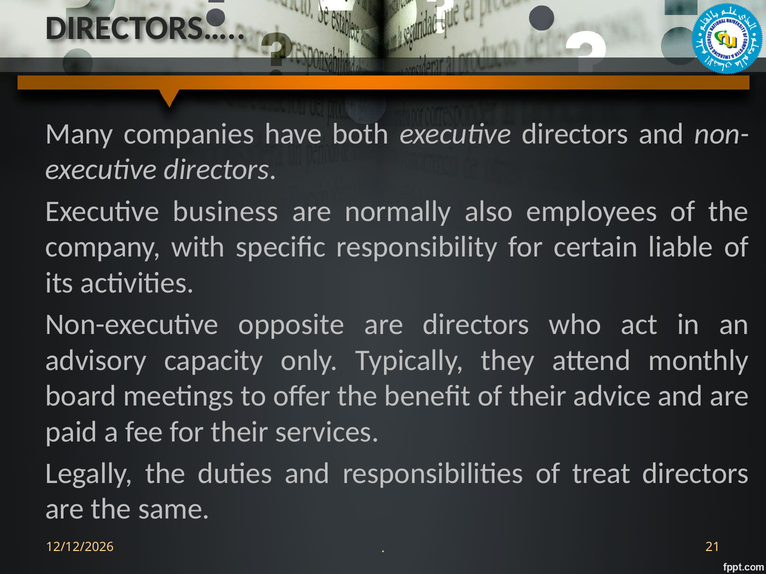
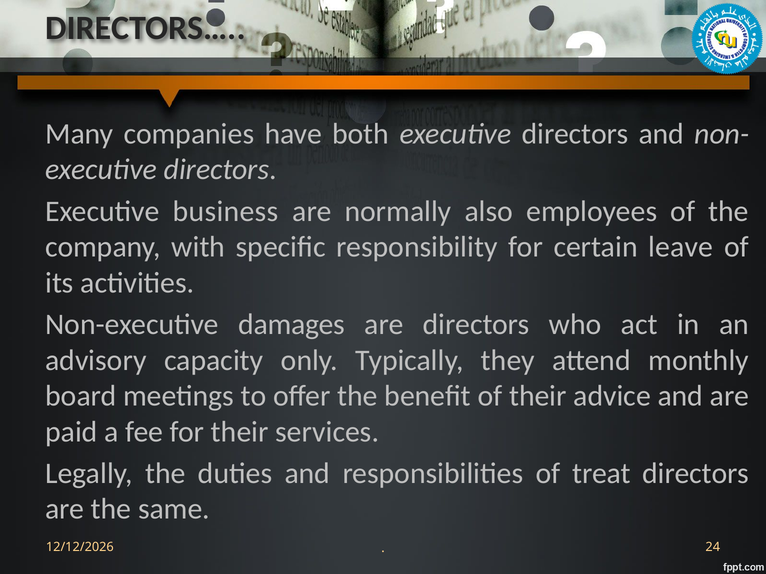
liable: liable -> leave
opposite: opposite -> damages
21: 21 -> 24
